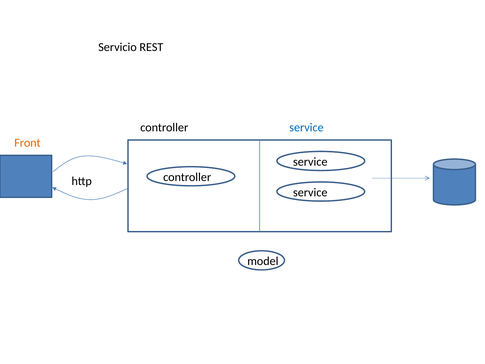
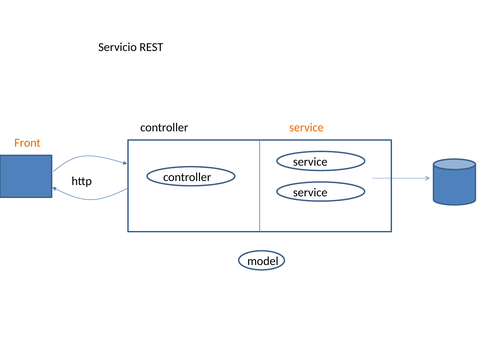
service at (306, 127) colour: blue -> orange
